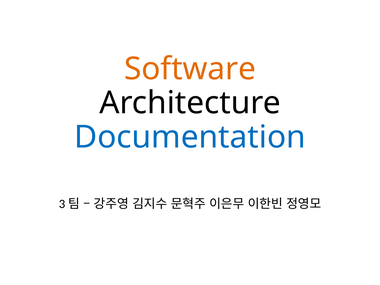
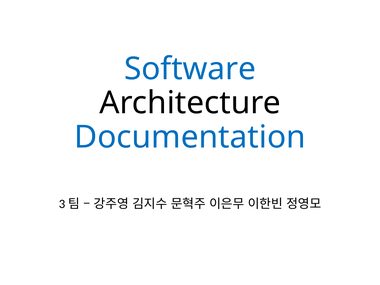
Software colour: orange -> blue
